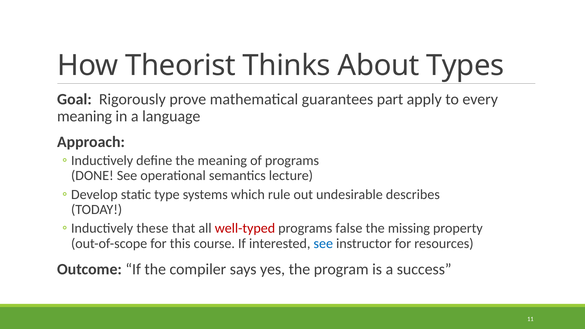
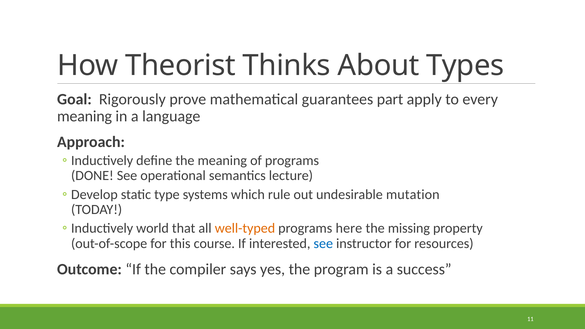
describes: describes -> mutation
these: these -> world
well-typed colour: red -> orange
false: false -> here
